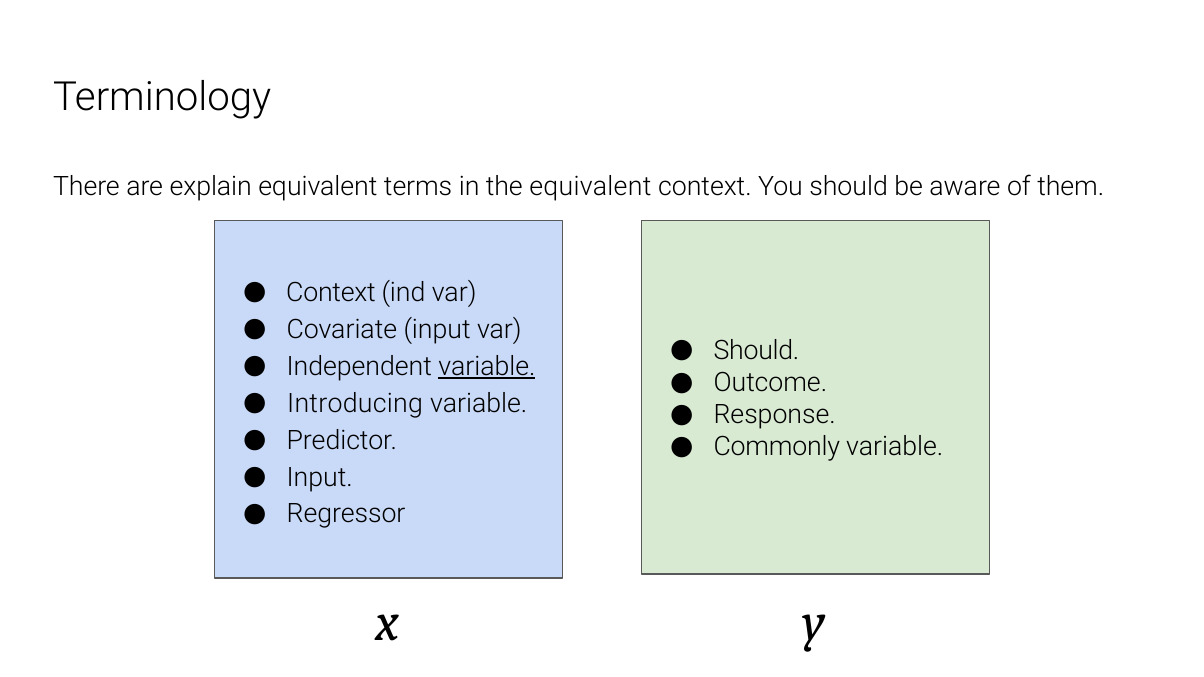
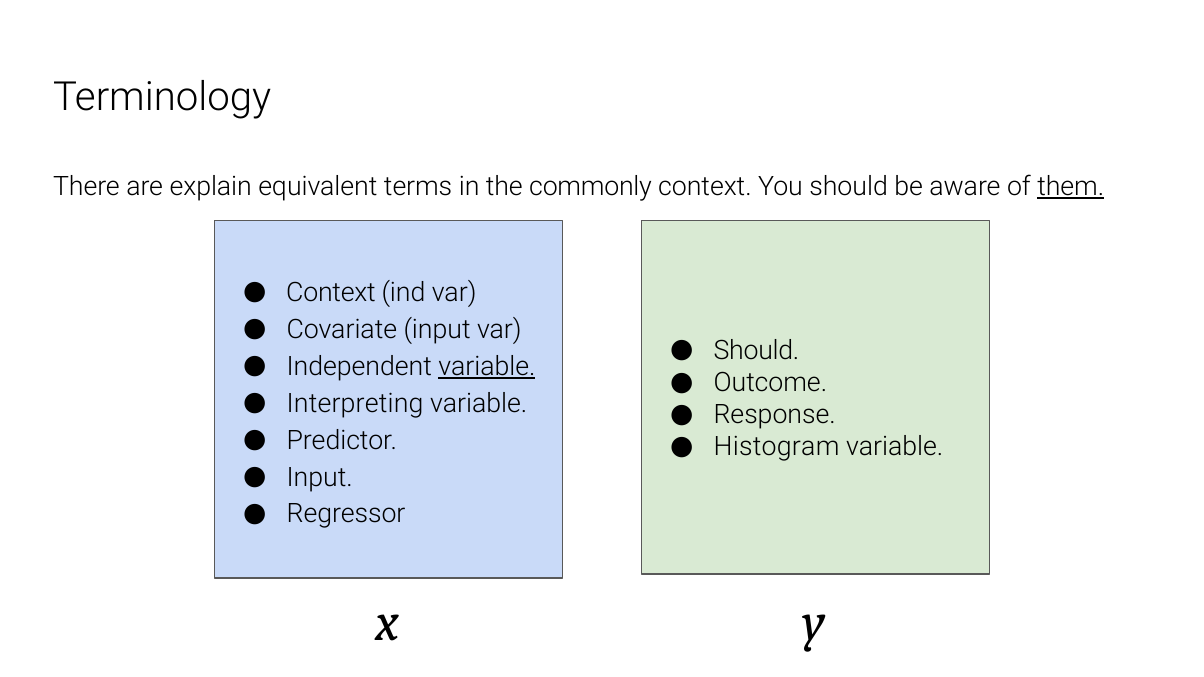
the equivalent: equivalent -> commonly
them underline: none -> present
Introducing: Introducing -> Interpreting
Commonly: Commonly -> Histogram
